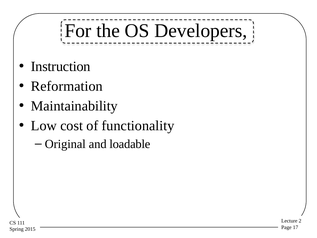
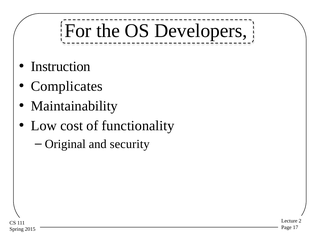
Reformation: Reformation -> Complicates
loadable: loadable -> security
